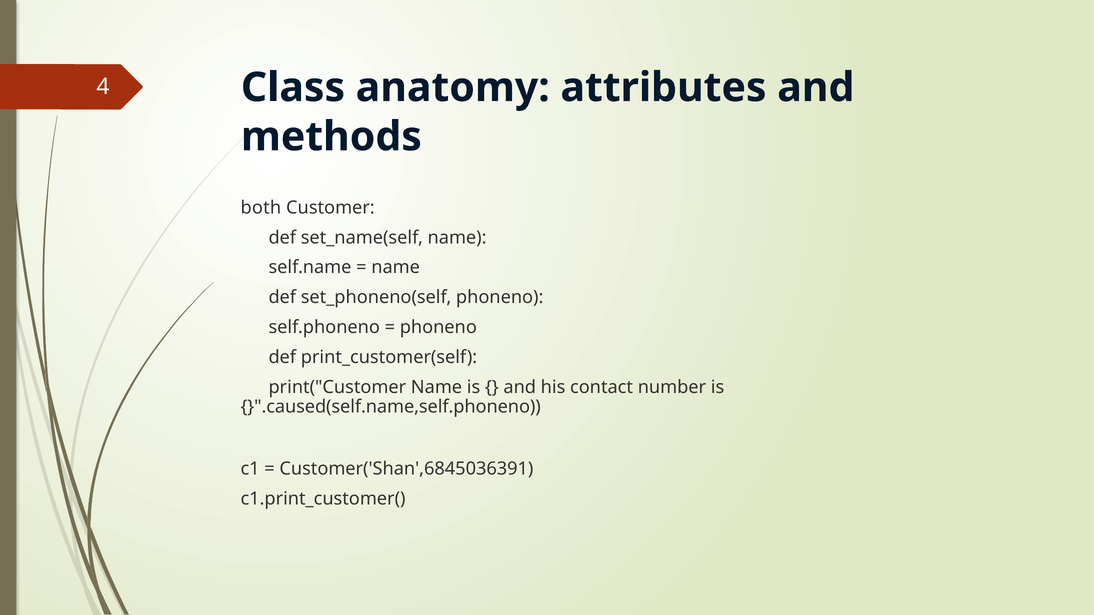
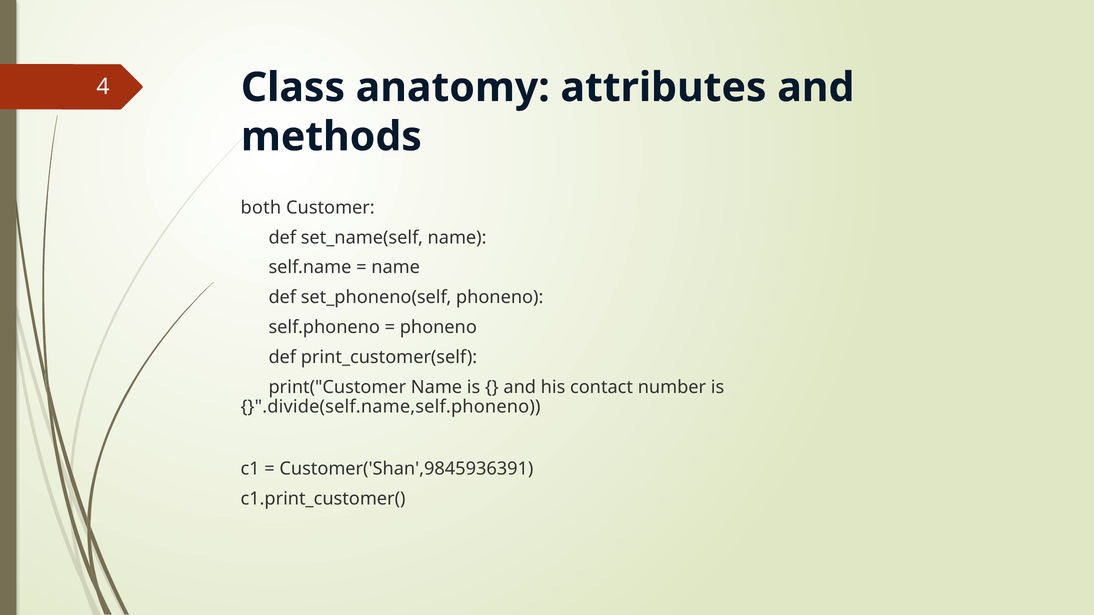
}".caused(self.name,self.phoneno: }".caused(self.name,self.phoneno -> }".divide(self.name,self.phoneno
Customer('Shan',6845036391: Customer('Shan',6845036391 -> Customer('Shan',9845936391
